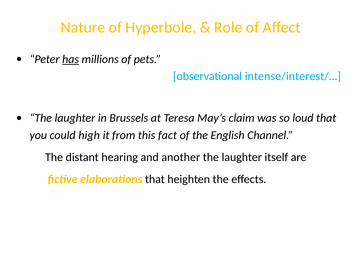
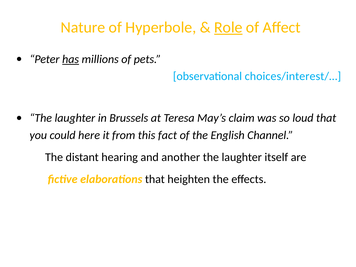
Role underline: none -> present
intense/interest/…: intense/interest/… -> choices/interest/…
high: high -> here
